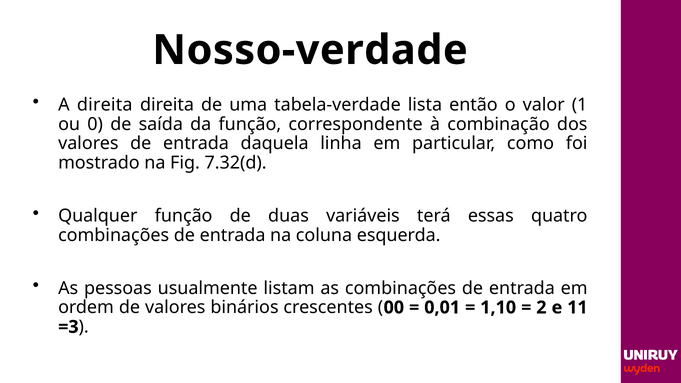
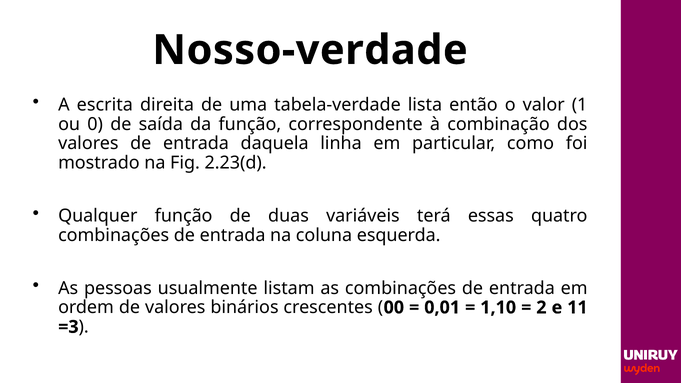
A direita: direita -> escrita
7.32(d: 7.32(d -> 2.23(d
